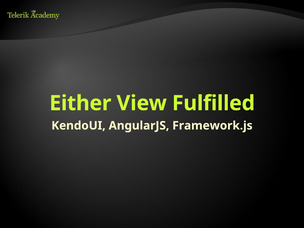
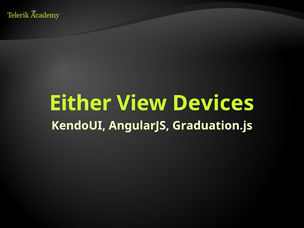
Fulfilled: Fulfilled -> Devices
Framework.js: Framework.js -> Graduation.js
